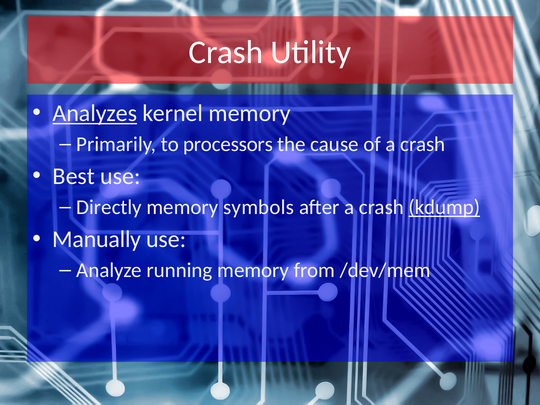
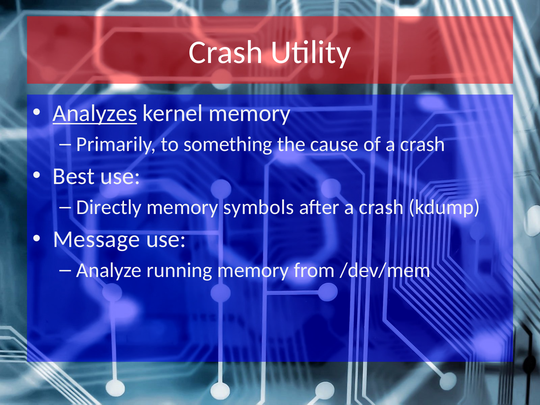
processors: processors -> something
kdump underline: present -> none
Manually: Manually -> Message
